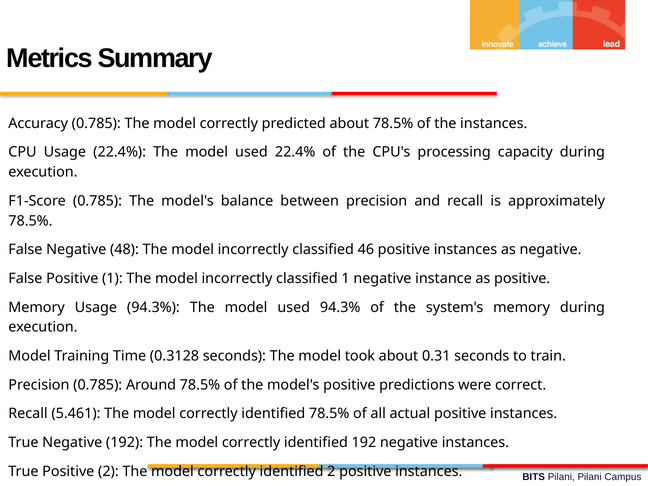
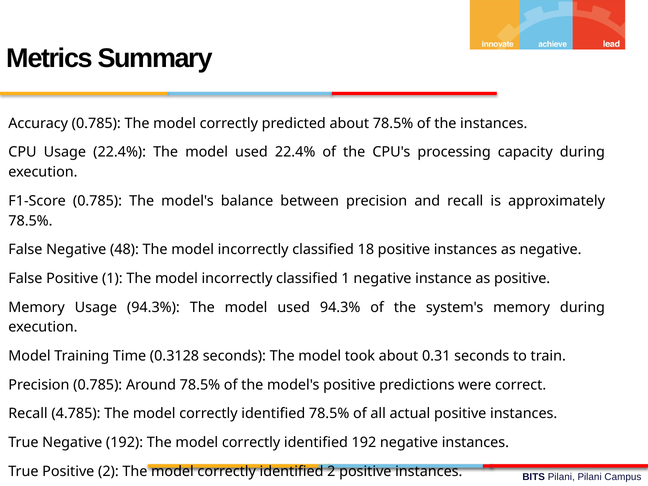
46: 46 -> 18
5.461: 5.461 -> 4.785
